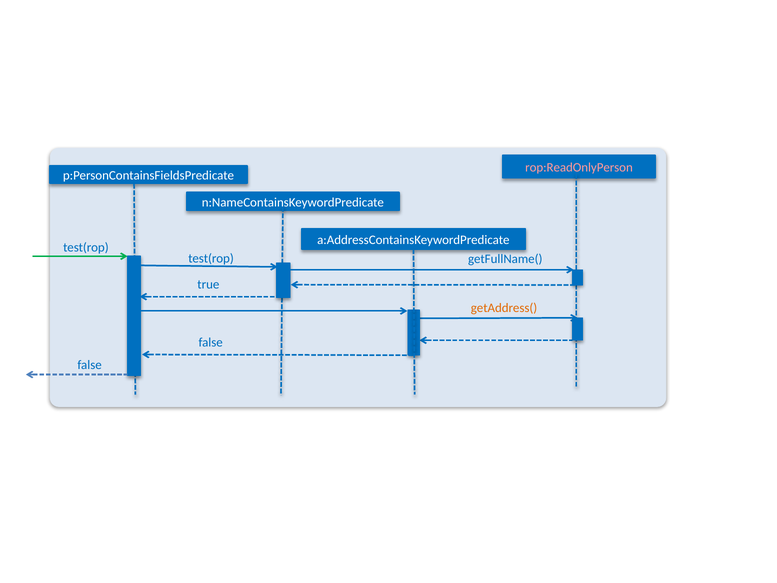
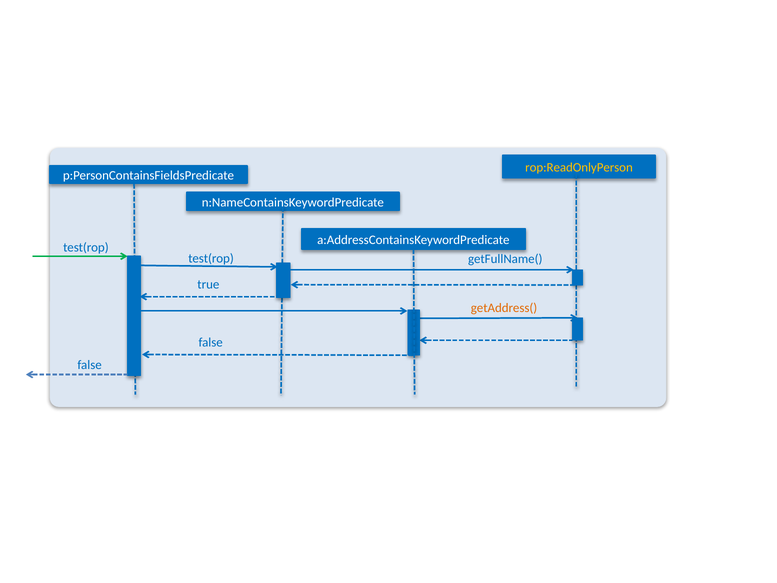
rop:ReadOnlyPerson colour: pink -> yellow
